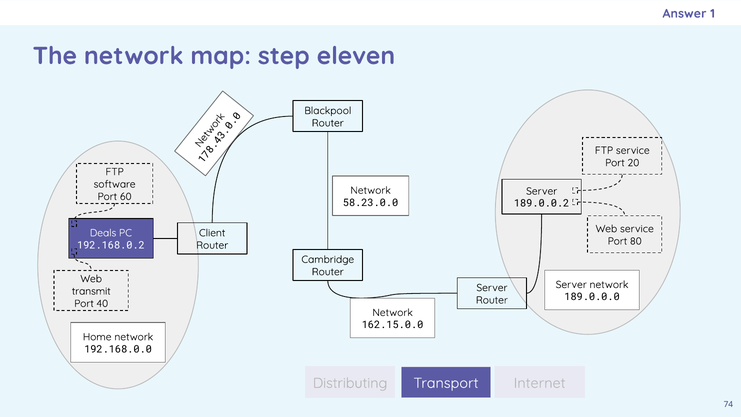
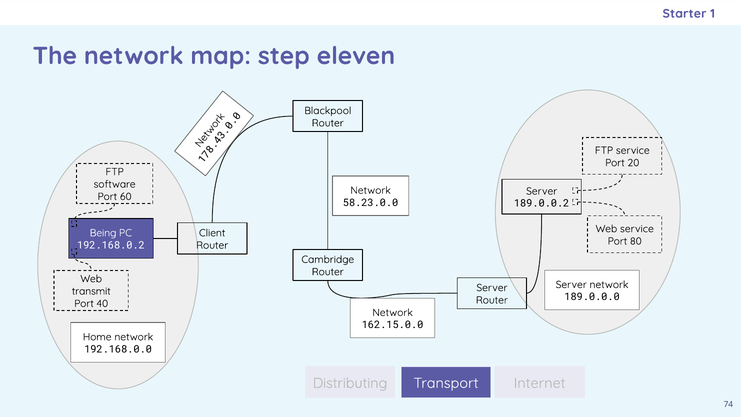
Answer: Answer -> Starter
Deals: Deals -> Being
